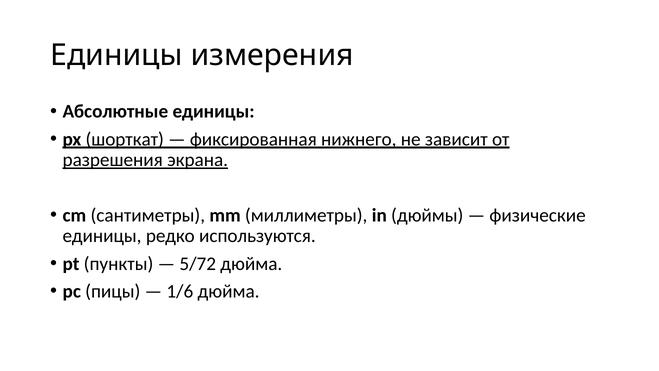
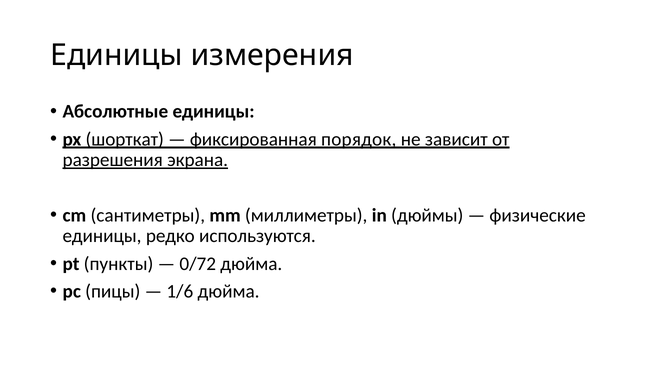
нижнего: нижнего -> порядок
5/72: 5/72 -> 0/72
